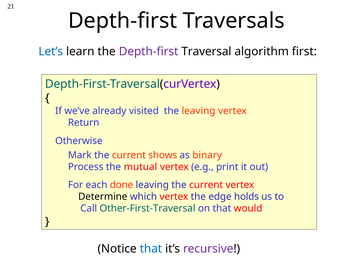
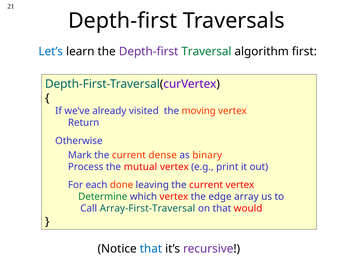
Traversal colour: black -> green
the leaving: leaving -> moving
shows: shows -> dense
Determine colour: black -> green
holds: holds -> array
Other-First-Traversal: Other-First-Traversal -> Array-First-Traversal
